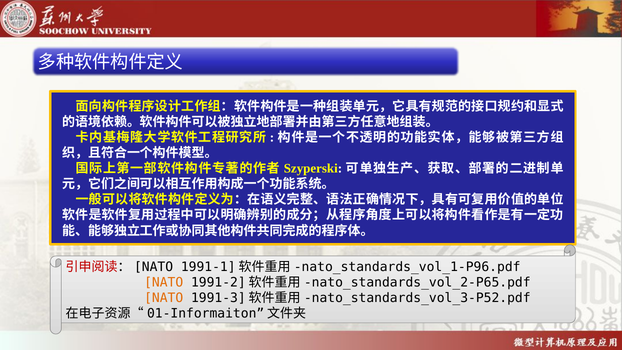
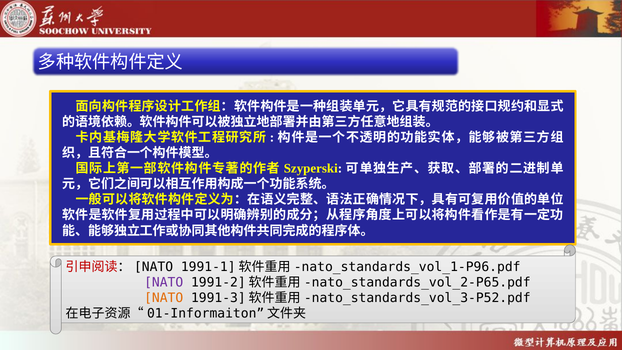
NATO at (164, 282) colour: orange -> purple
